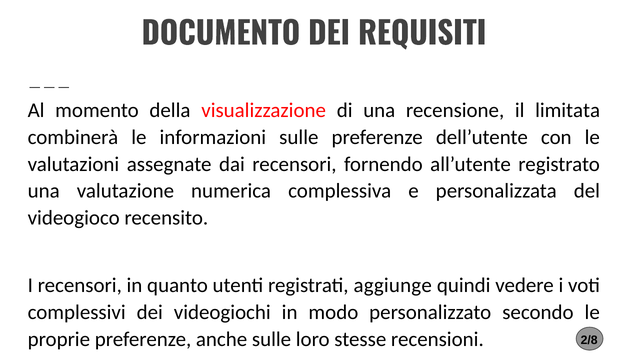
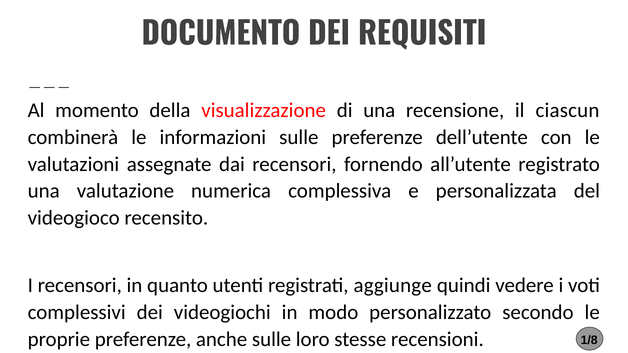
limitata: limitata -> ciascun
2/8: 2/8 -> 1/8
